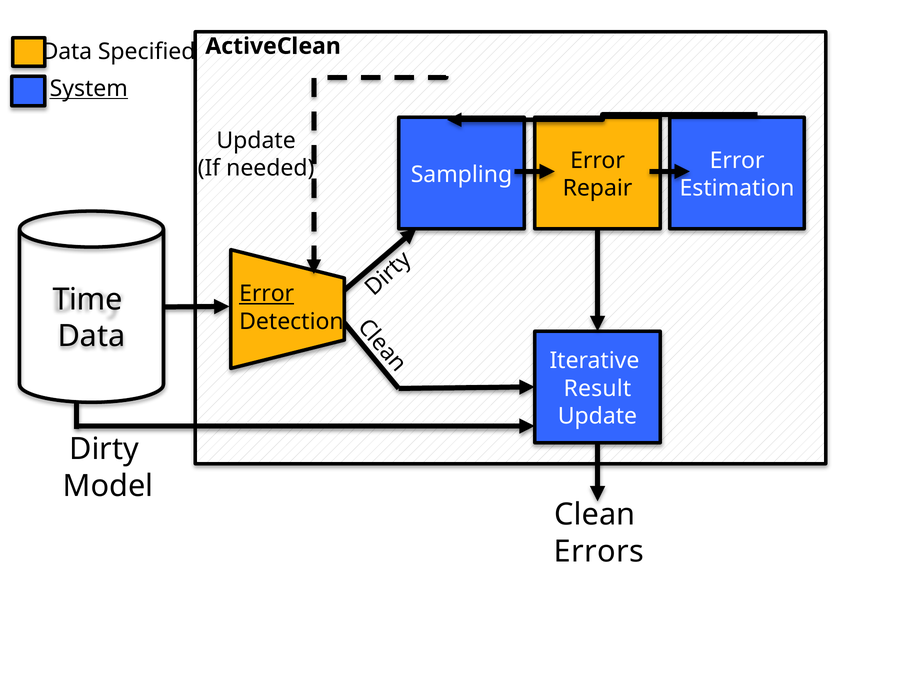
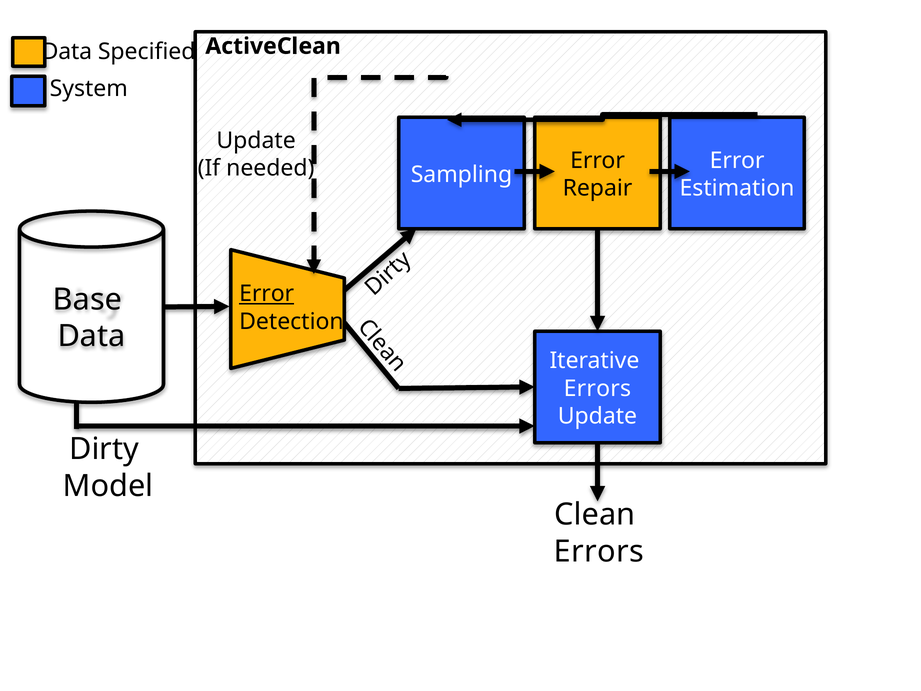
System underline: present -> none
Time: Time -> Base
Result at (597, 388): Result -> Errors
